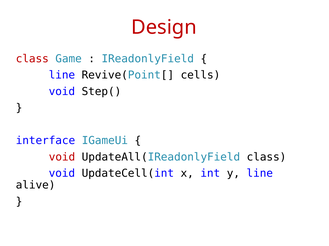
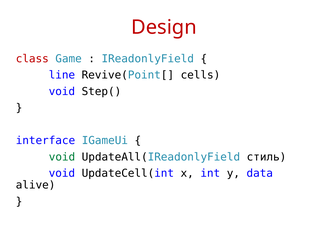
void at (62, 157) colour: red -> green
UpdateAll(IReadonlyField class: class -> стиль
y line: line -> data
